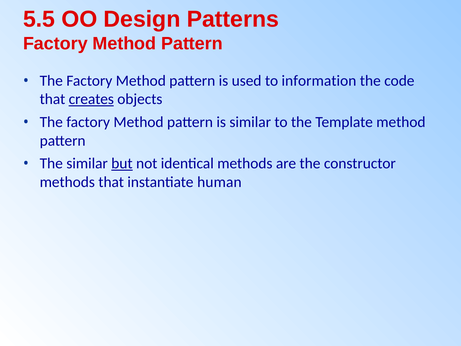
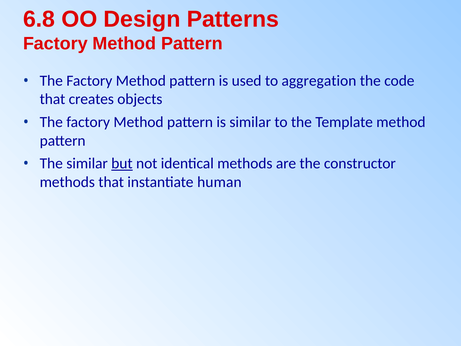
5.5: 5.5 -> 6.8
information: information -> aggregation
creates underline: present -> none
